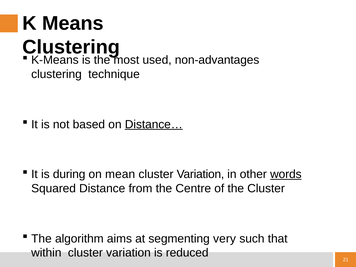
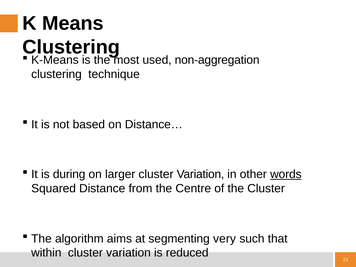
non-advantages: non-advantages -> non-aggregation
Distance… underline: present -> none
mean: mean -> larger
